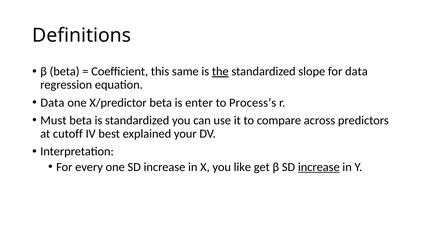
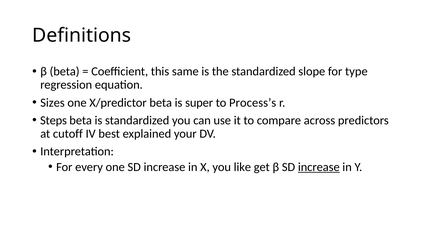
the underline: present -> none
for data: data -> type
Data at (52, 103): Data -> Sizes
enter: enter -> super
Must: Must -> Steps
